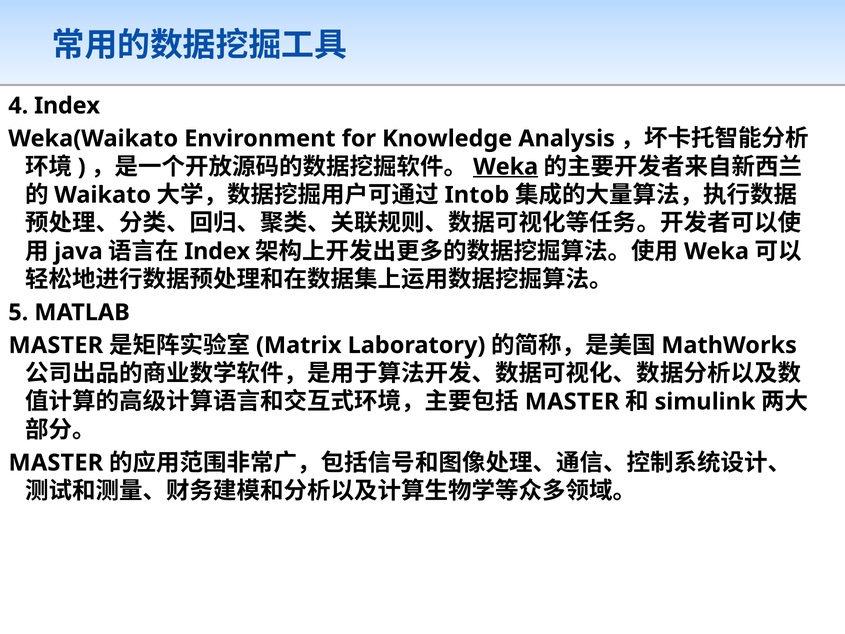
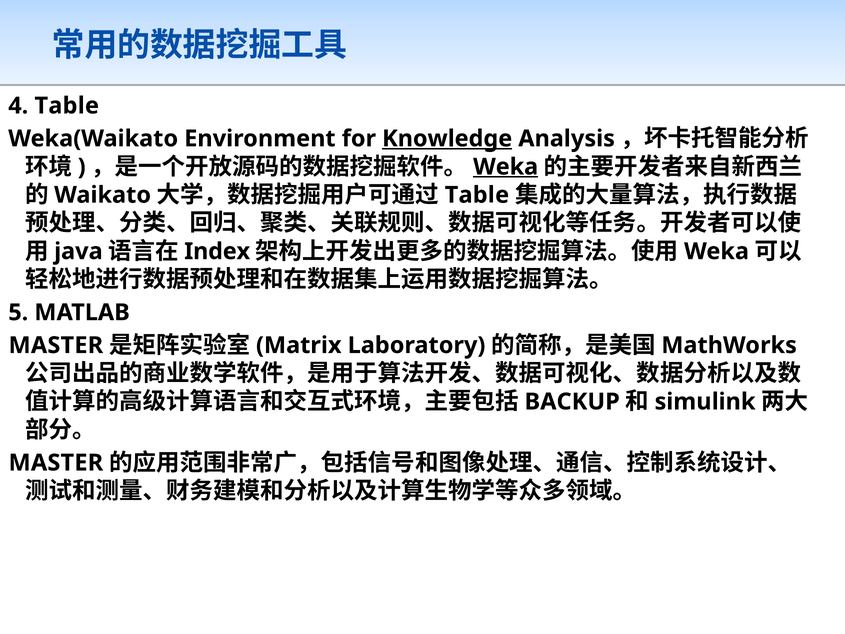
4 Index: Index -> Table
Knowledge underline: none -> present
Intob at (477, 195): Intob -> Table
MASTER at (572, 402): MASTER -> BACKUP
